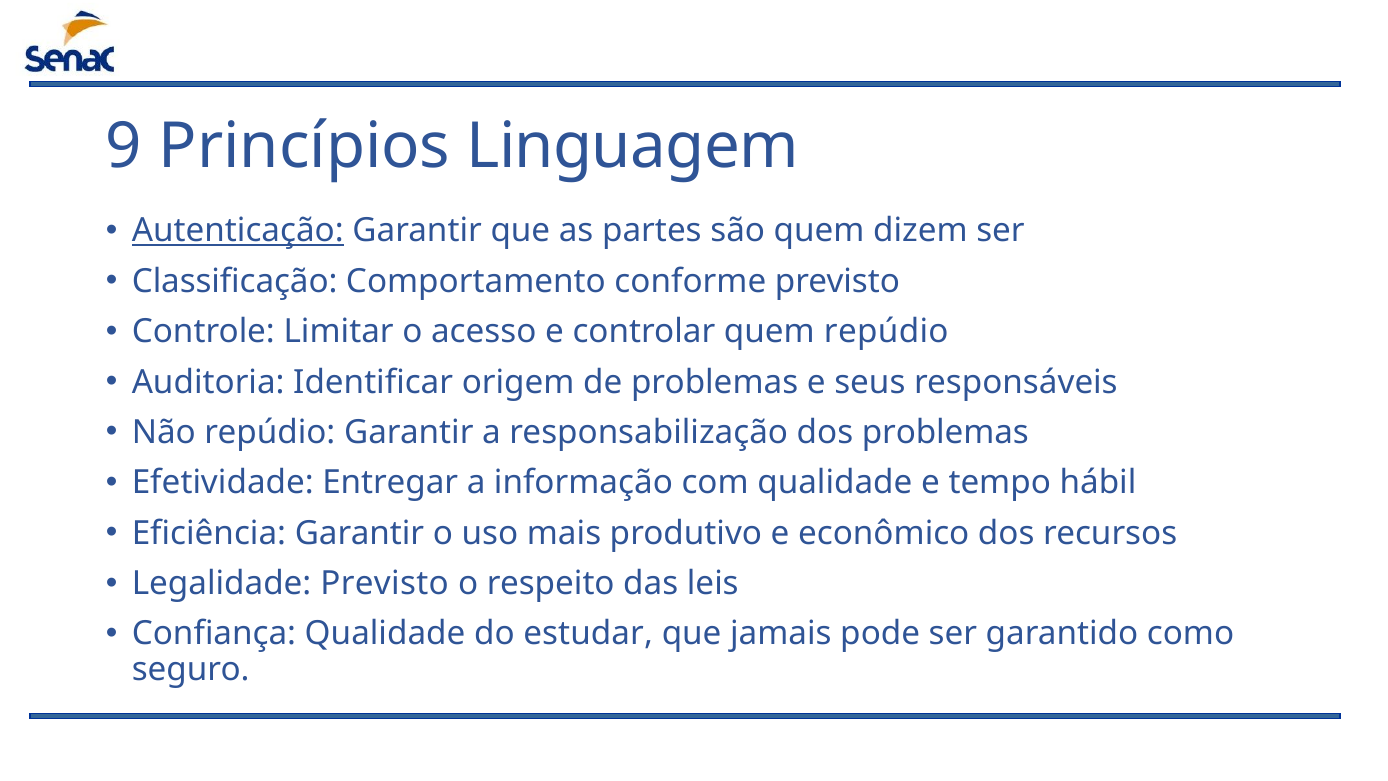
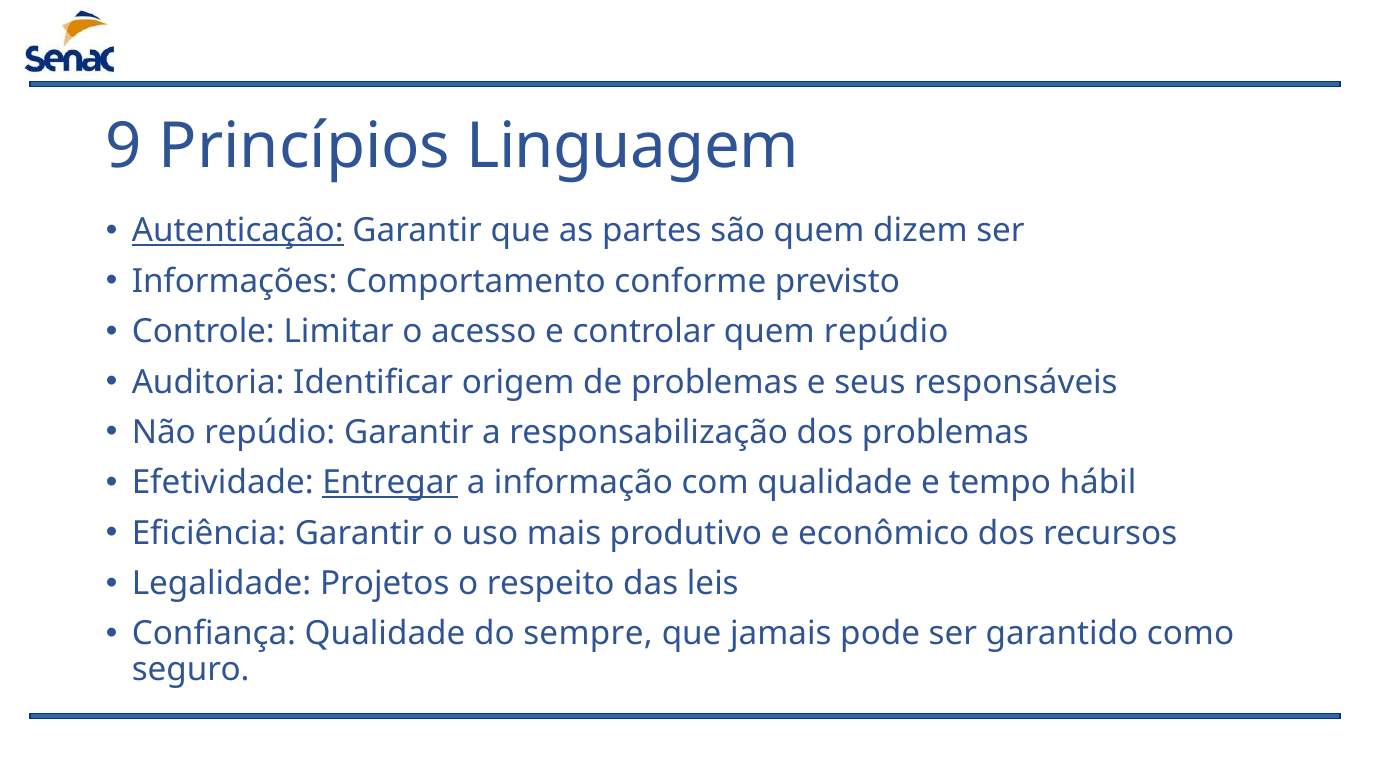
Classificação: Classificação -> Informações
Entregar underline: none -> present
Legalidade Previsto: Previsto -> Projetos
estudar: estudar -> sempre
